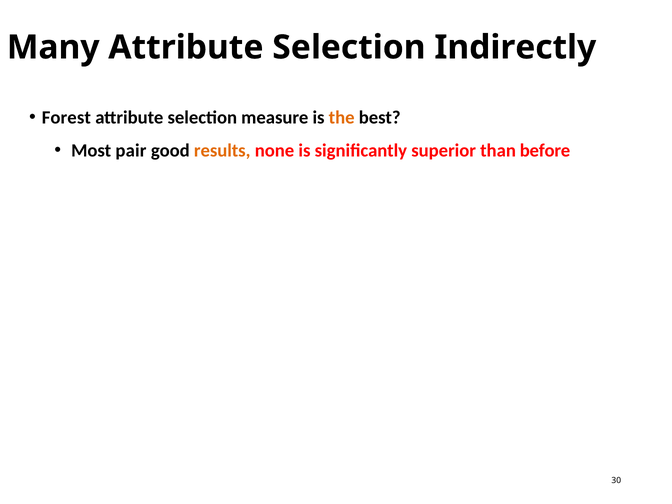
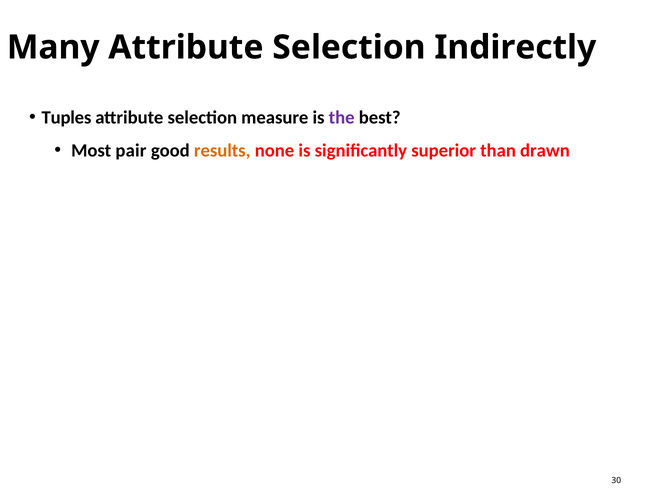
Forest: Forest -> Tuples
the colour: orange -> purple
before: before -> drawn
